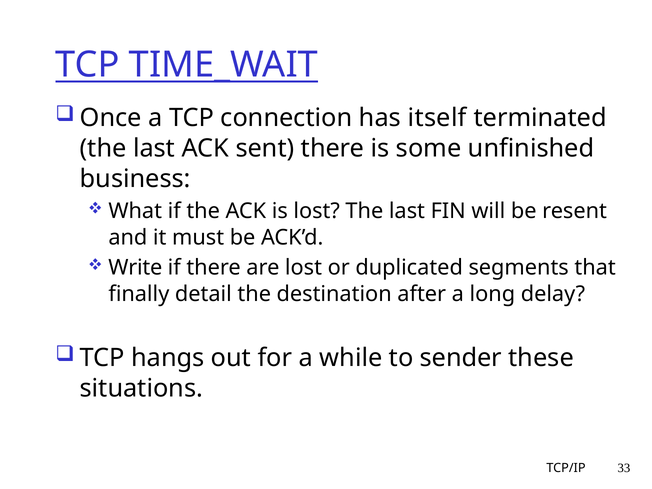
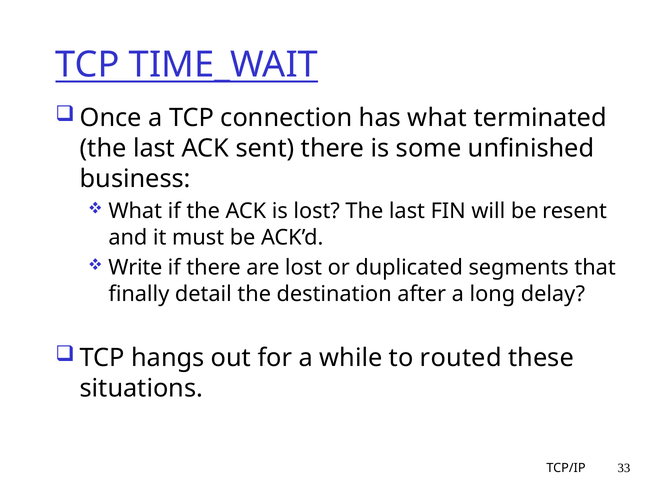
has itself: itself -> what
sender: sender -> routed
